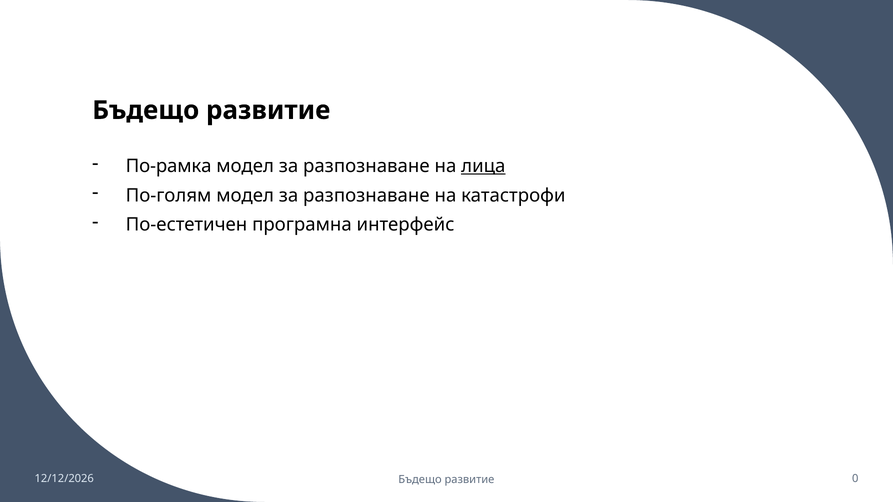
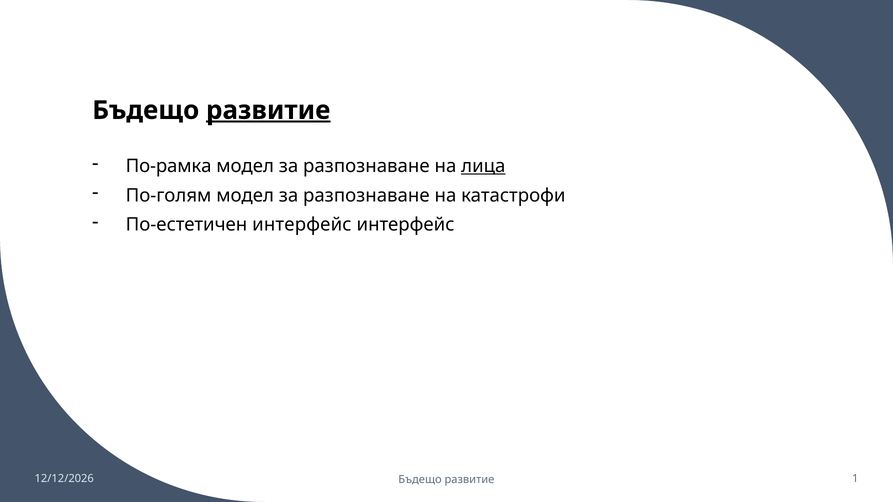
развитие at (268, 110) underline: none -> present
По-естетичен програмна: програмна -> интерфейс
0: 0 -> 1
